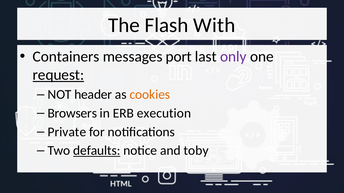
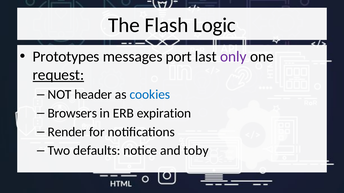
With: With -> Logic
Containers: Containers -> Prototypes
cookies colour: orange -> blue
execution: execution -> expiration
Private: Private -> Render
defaults underline: present -> none
